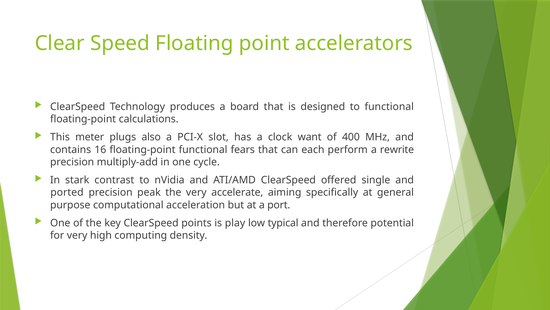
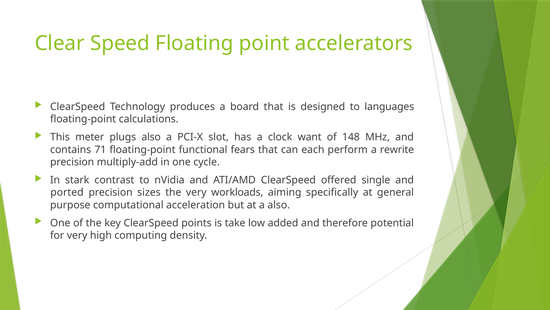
to functional: functional -> languages
400: 400 -> 148
16: 16 -> 71
peak: peak -> sizes
accelerate: accelerate -> workloads
a port: port -> also
play: play -> take
typical: typical -> added
